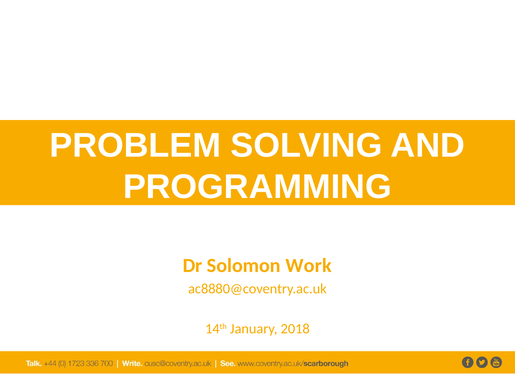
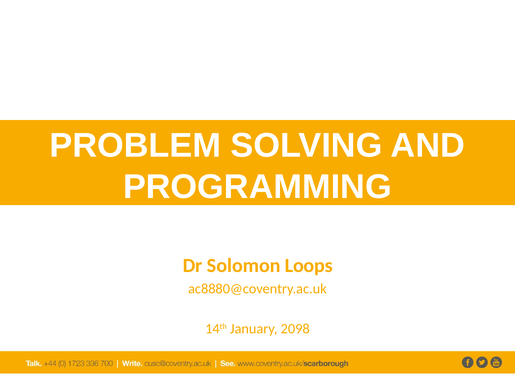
Work: Work -> Loops
2018: 2018 -> 2098
